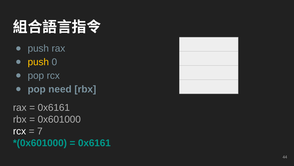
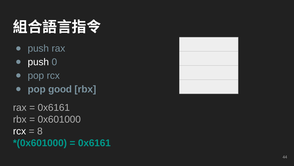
push at (38, 62) colour: yellow -> white
need: need -> good
7: 7 -> 8
